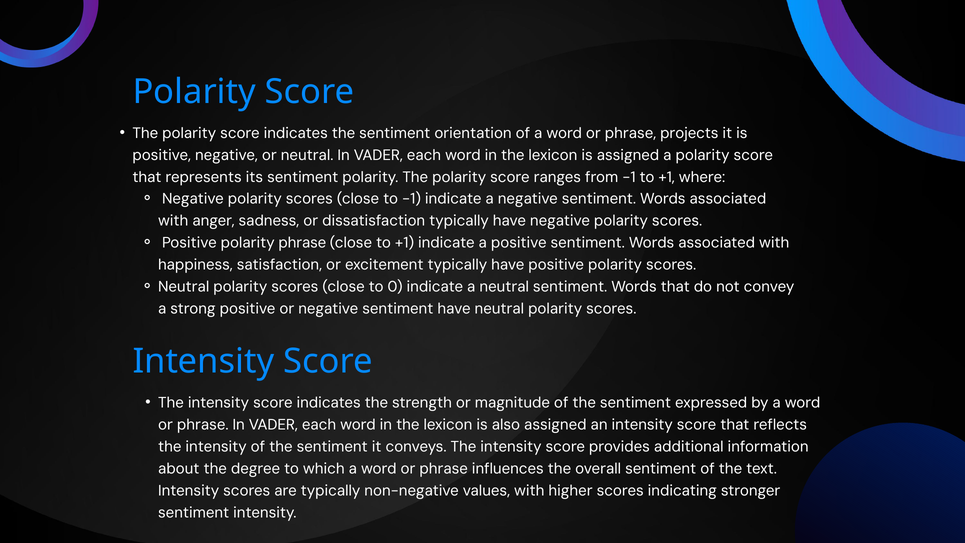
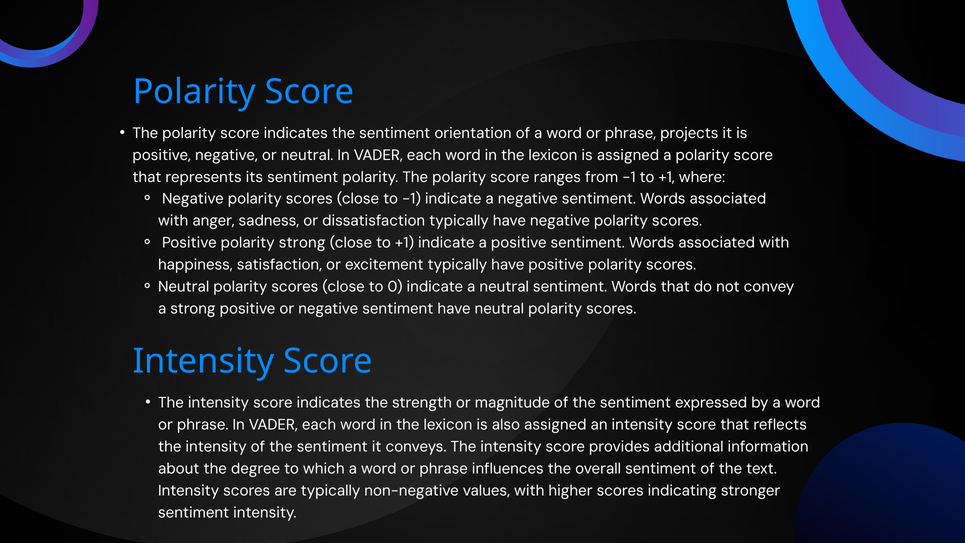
polarity phrase: phrase -> strong
